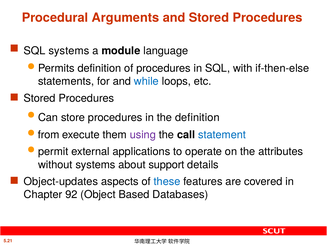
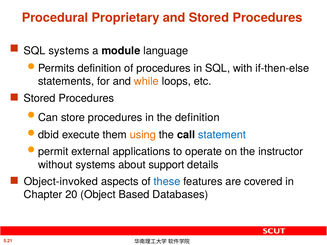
Arguments: Arguments -> Proprietary
while colour: blue -> orange
from: from -> dbid
using colour: purple -> orange
attributes: attributes -> instructor
Object-updates: Object-updates -> Object-invoked
92: 92 -> 20
